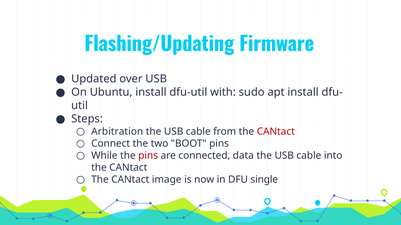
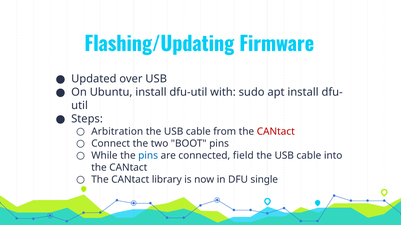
pins at (148, 156) colour: red -> blue
data: data -> field
image: image -> library
